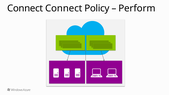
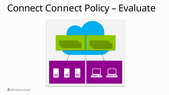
Perform: Perform -> Evaluate
